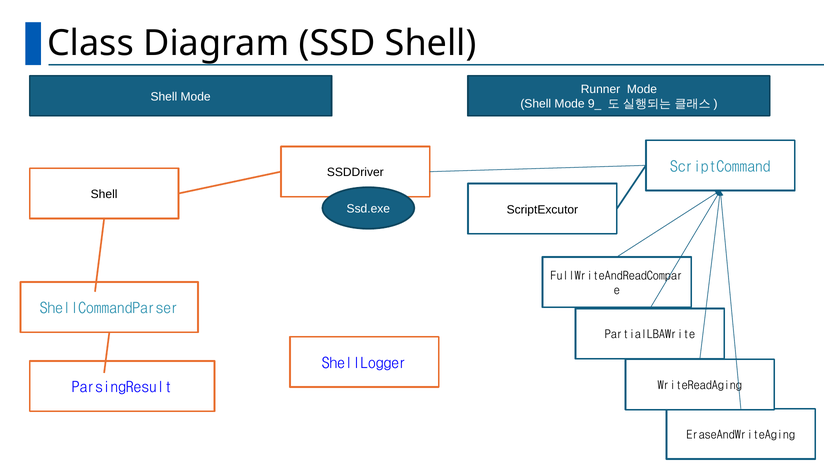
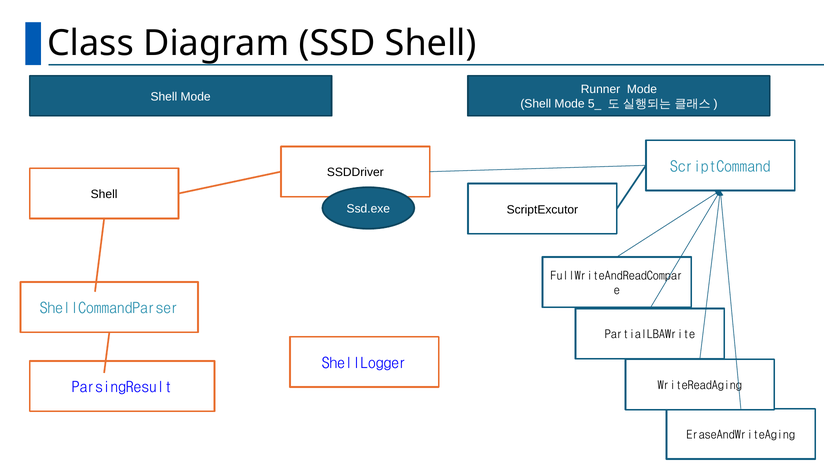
9_: 9_ -> 5_
